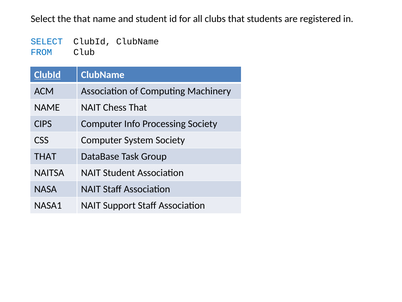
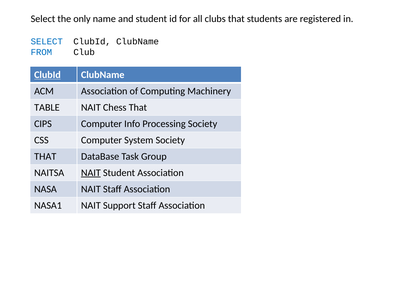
the that: that -> only
NAME at (47, 107): NAME -> TABLE
NAIT at (91, 173) underline: none -> present
